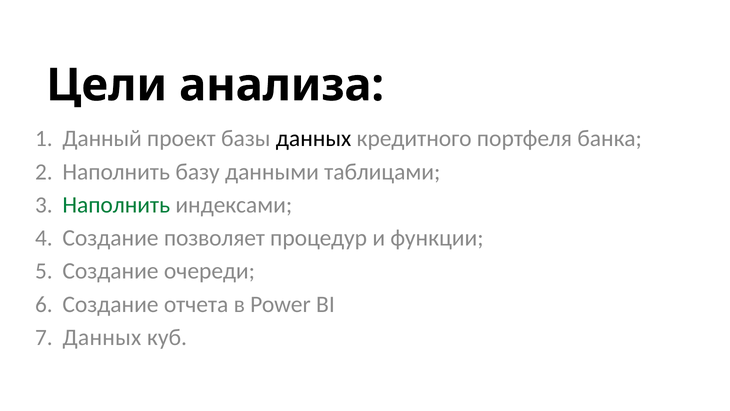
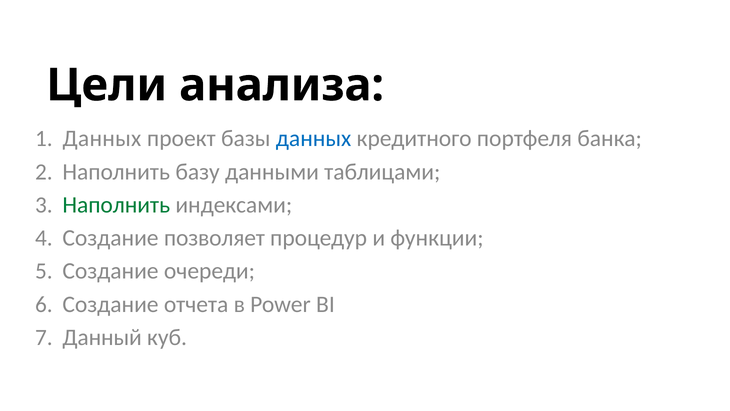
Данный at (102, 139): Данный -> Данных
данных at (314, 139) colour: black -> blue
Данных at (102, 337): Данных -> Данный
